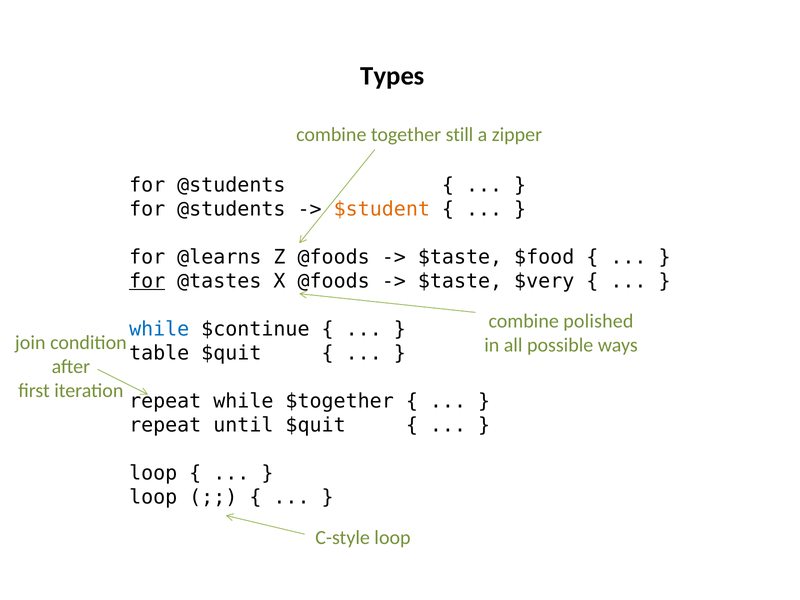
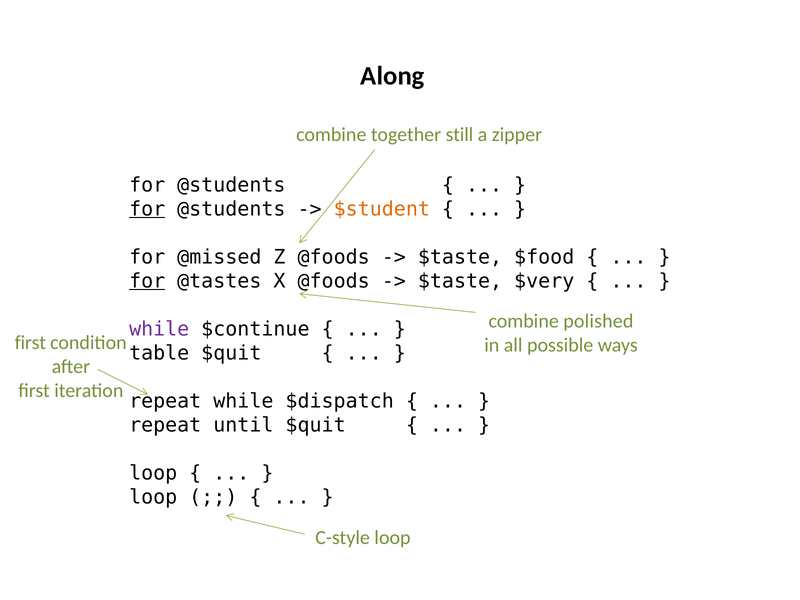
Types: Types -> Along
for at (147, 209) underline: none -> present
@learns: @learns -> @missed
while at (159, 329) colour: blue -> purple
join at (30, 343): join -> first
$together: $together -> $dispatch
